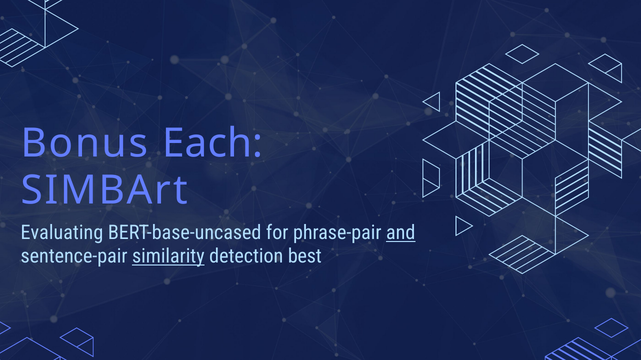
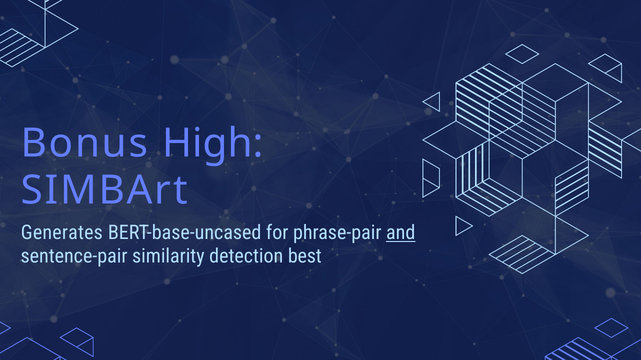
Each: Each -> High
Evaluating: Evaluating -> Generates
similarity underline: present -> none
